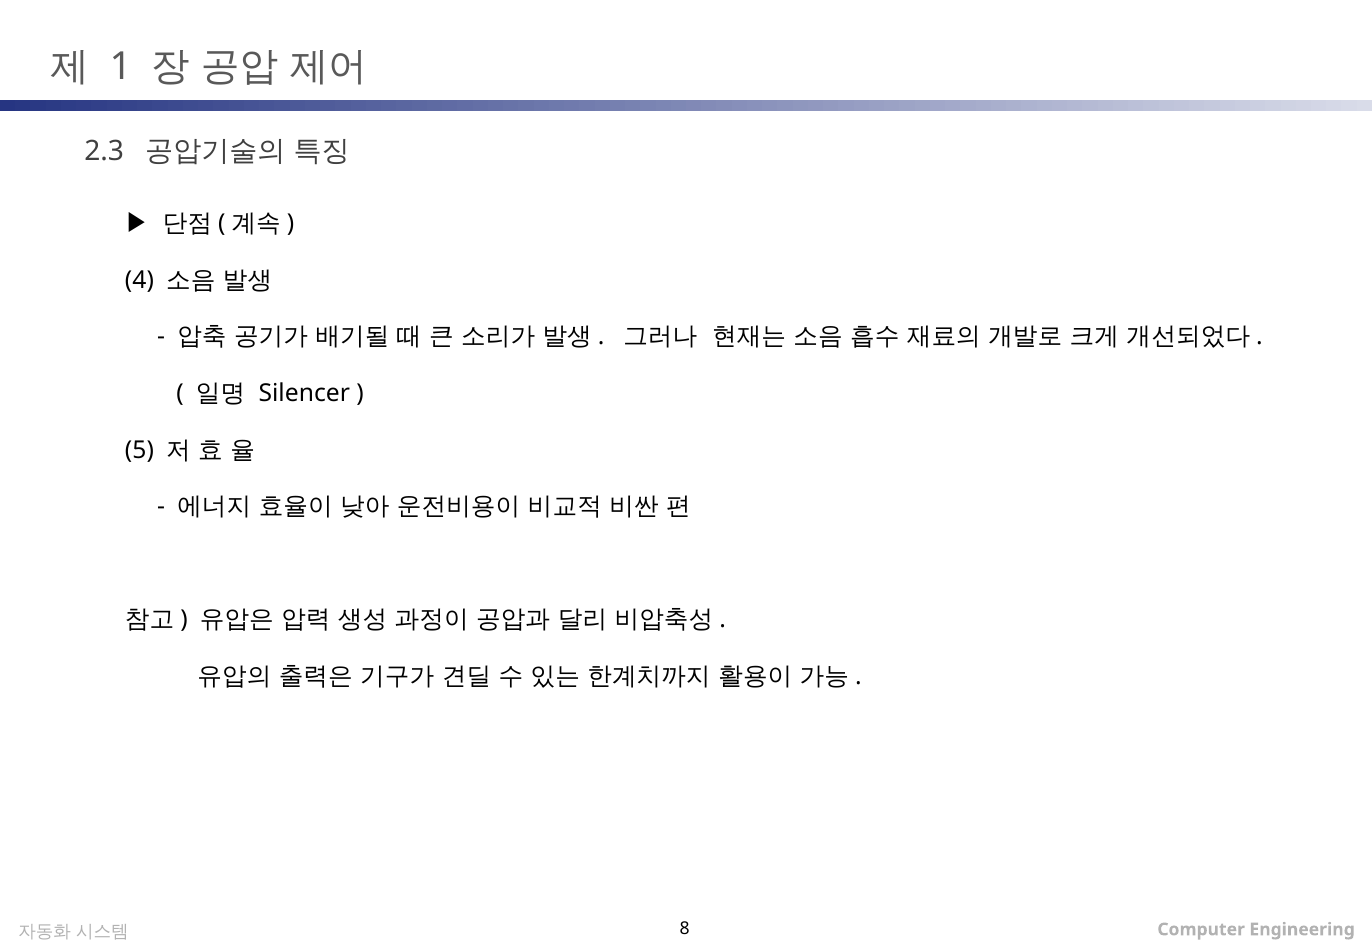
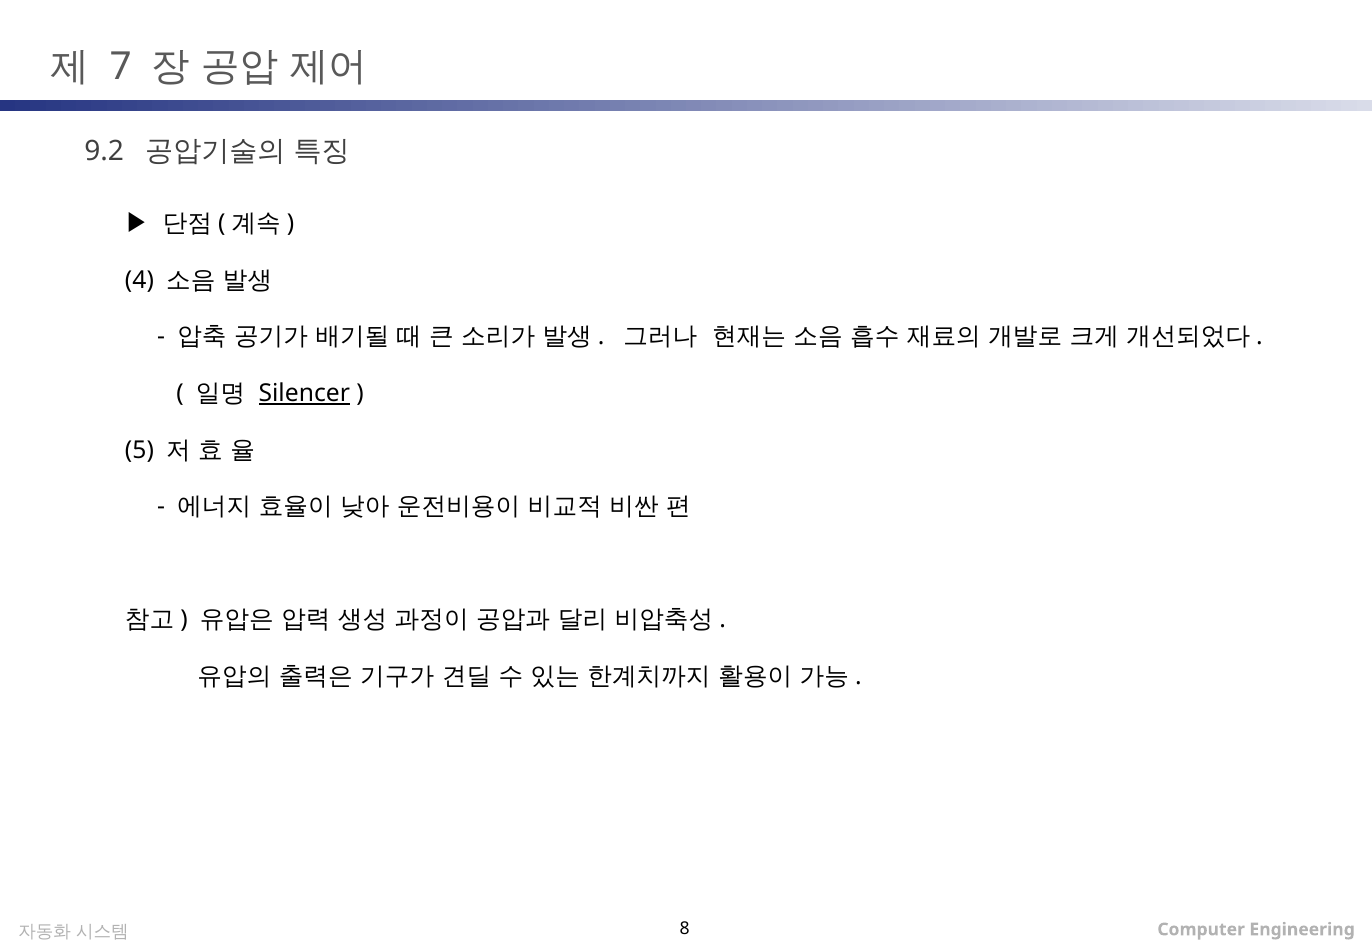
1: 1 -> 7
2.3: 2.3 -> 9.2
Silencer underline: none -> present
